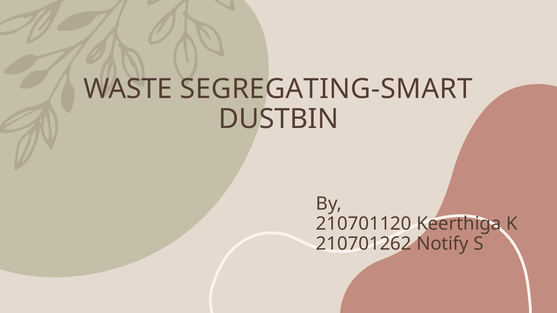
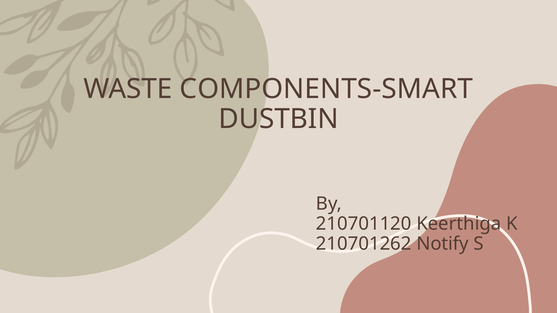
SEGREGATING-SMART: SEGREGATING-SMART -> COMPONENTS-SMART
